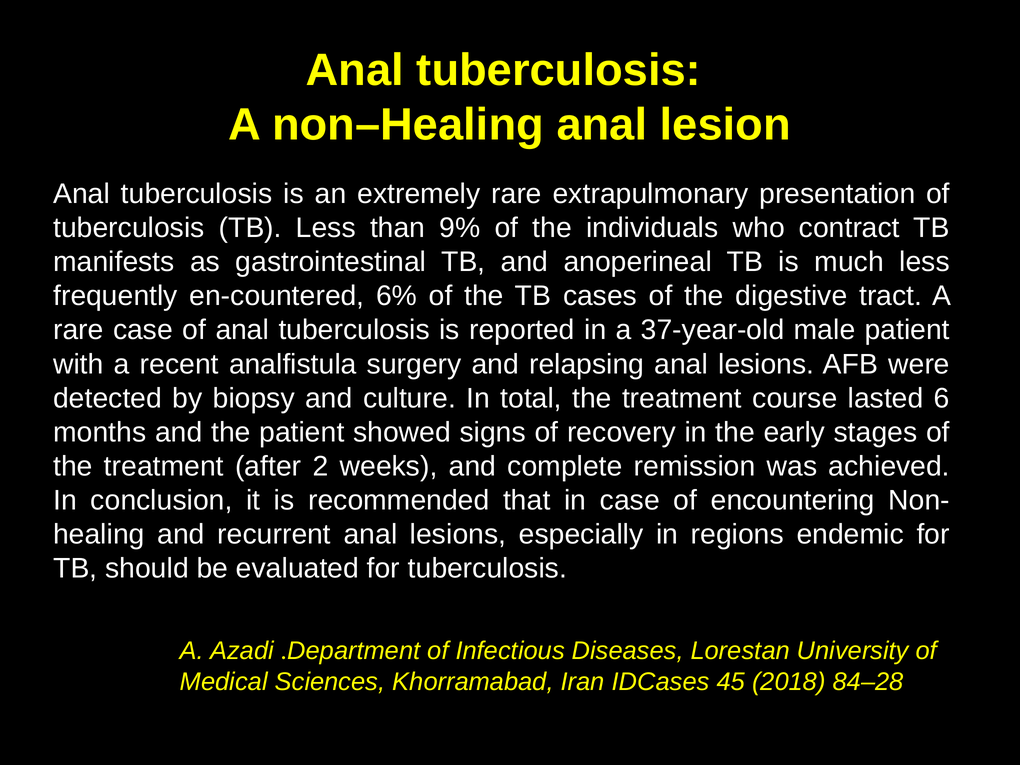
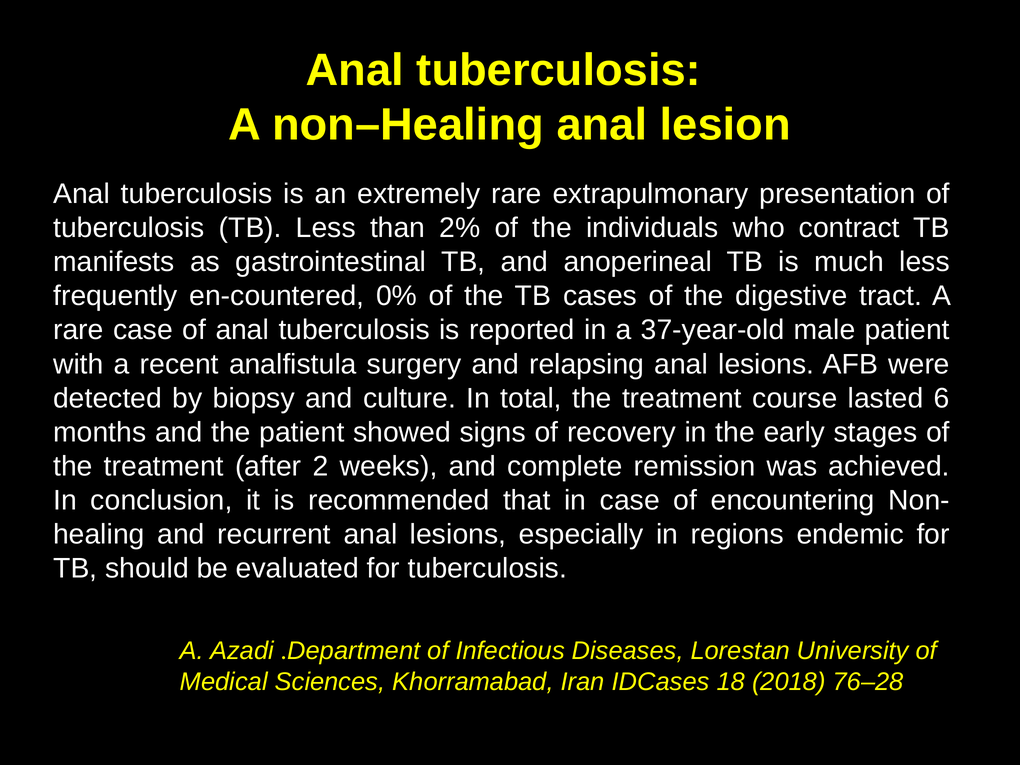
9%: 9% -> 2%
6%: 6% -> 0%
45: 45 -> 18
84–28: 84–28 -> 76–28
